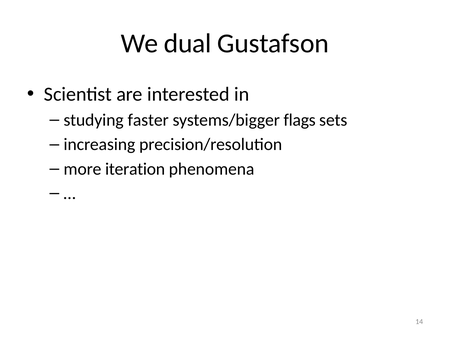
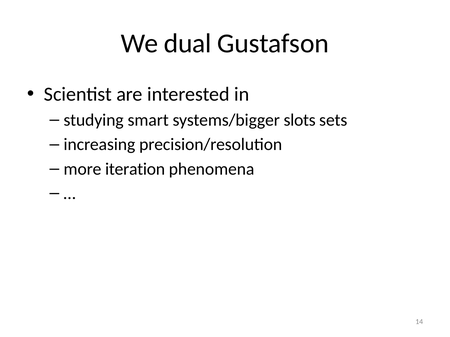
faster: faster -> smart
flags: flags -> slots
